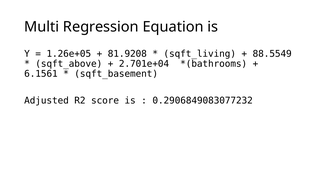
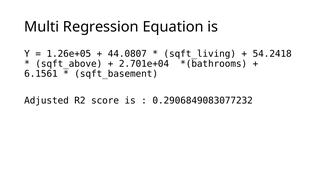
81.9208: 81.9208 -> 44.0807
88.5549: 88.5549 -> 54.2418
